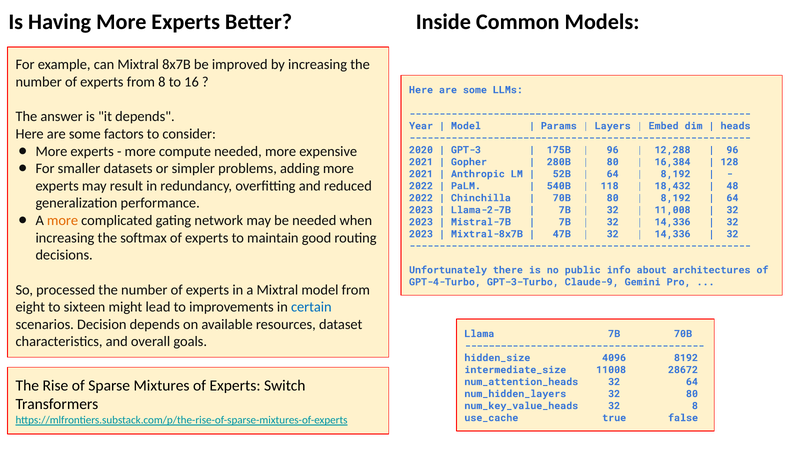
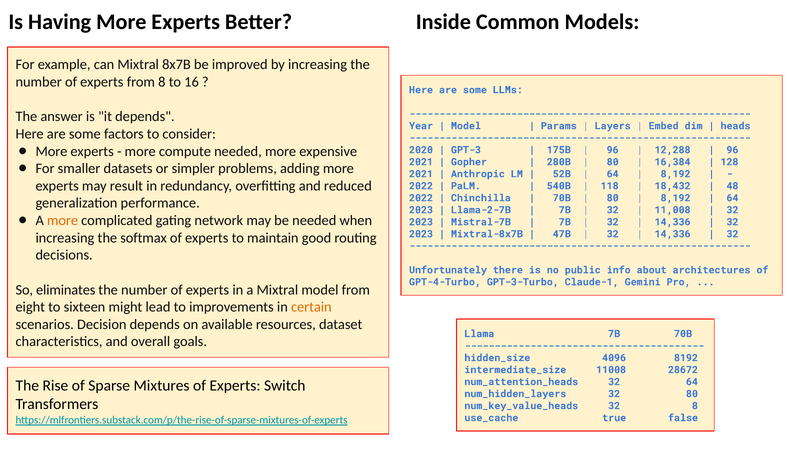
Claude-9: Claude-9 -> Claude-1
processed: processed -> eliminates
certain colour: blue -> orange
